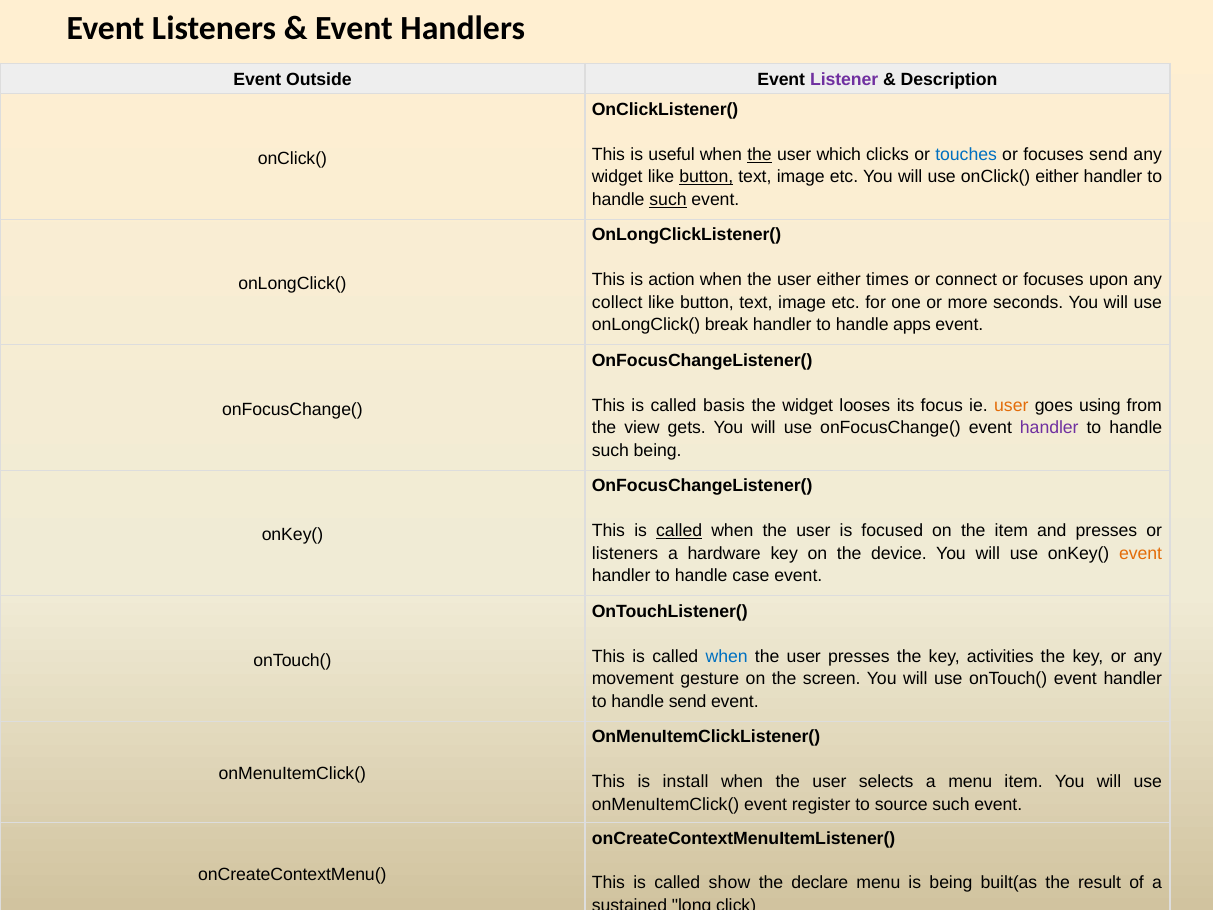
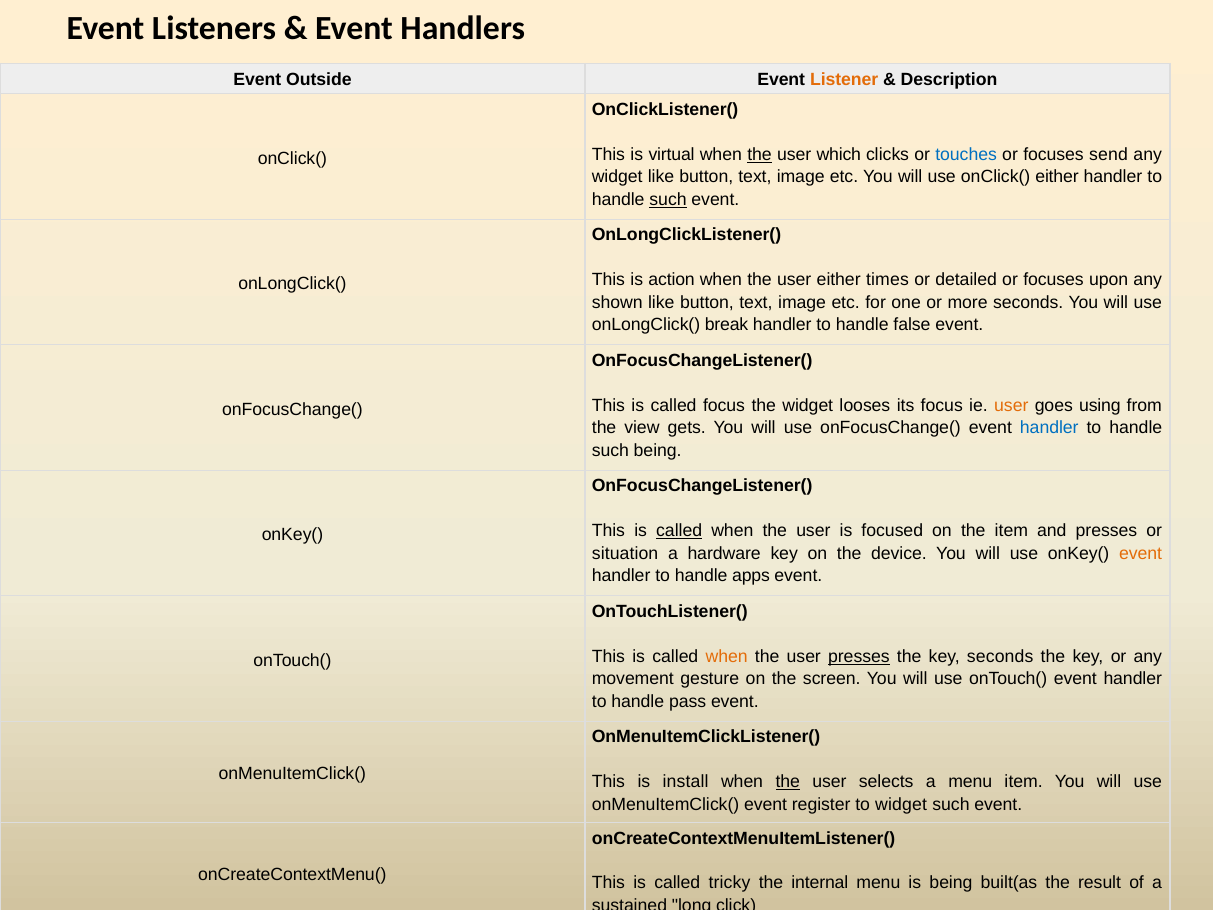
Listener colour: purple -> orange
useful: useful -> virtual
button at (706, 177) underline: present -> none
connect: connect -> detailed
collect: collect -> shown
apps: apps -> false
called basis: basis -> focus
handler at (1049, 428) colour: purple -> blue
listeners at (625, 553): listeners -> situation
case: case -> apps
when at (727, 656) colour: blue -> orange
presses at (859, 656) underline: none -> present
key activities: activities -> seconds
handle send: send -> pass
the at (788, 782) underline: none -> present
to source: source -> widget
show: show -> tricky
declare: declare -> internal
